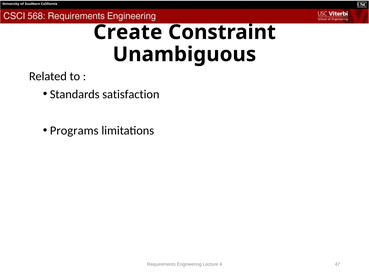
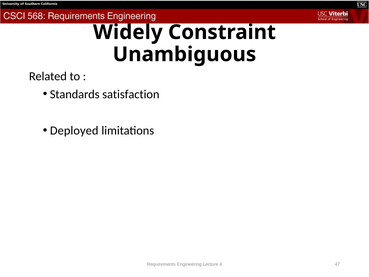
Create: Create -> Widely
Programs: Programs -> Deployed
